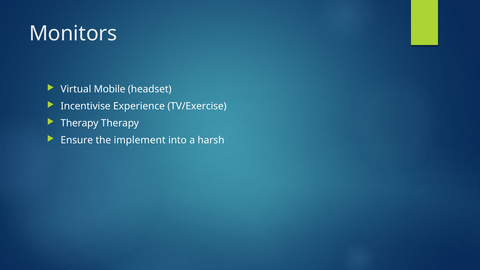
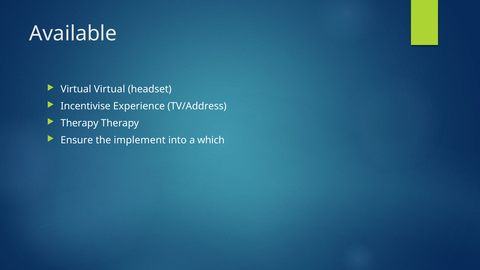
Monitors: Monitors -> Available
Virtual Mobile: Mobile -> Virtual
TV/Exercise: TV/Exercise -> TV/Address
harsh: harsh -> which
